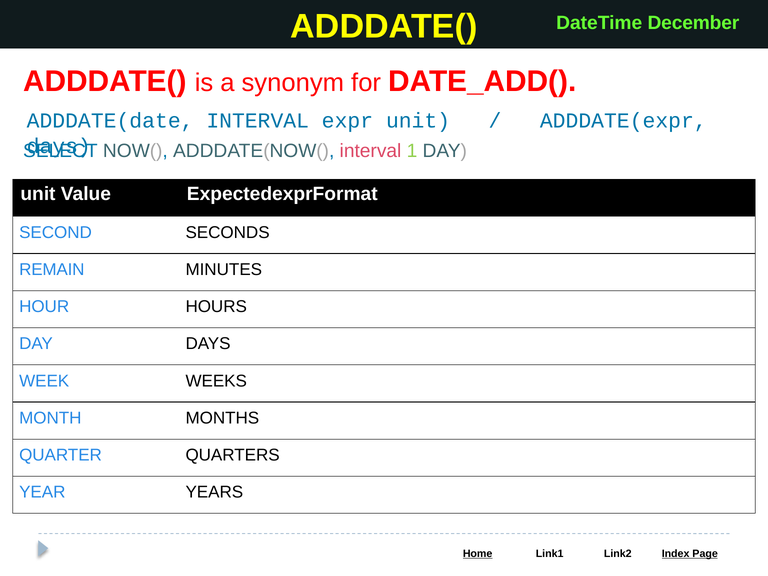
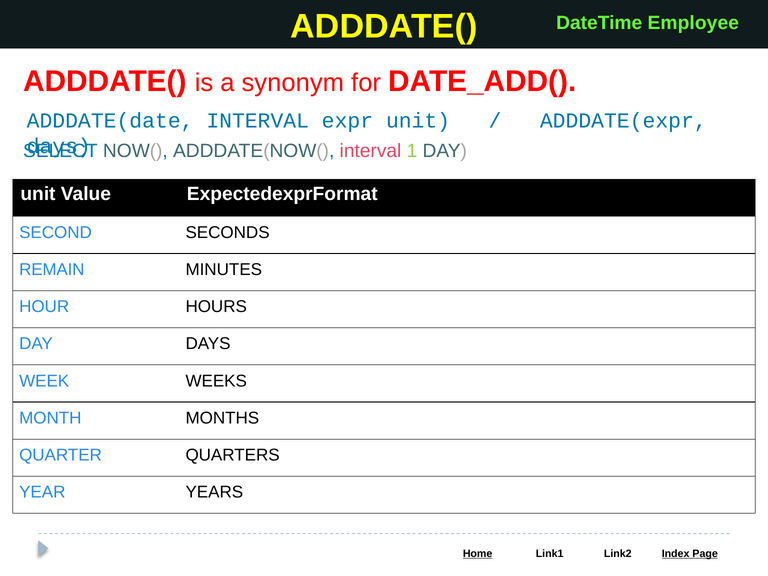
December: December -> Employee
